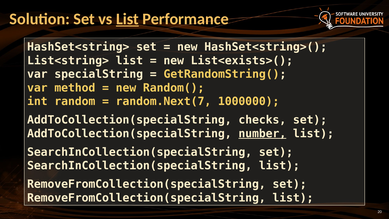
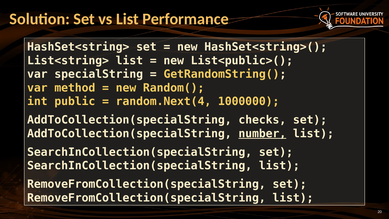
List at (127, 19) underline: present -> none
List<exists>(: List<exists>( -> List<public>(
random: random -> public
random.Next(7: random.Next(7 -> random.Next(4
